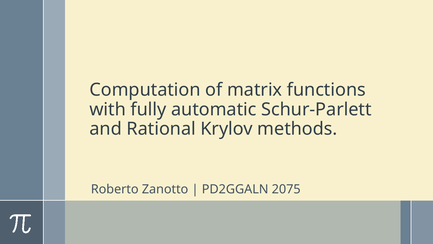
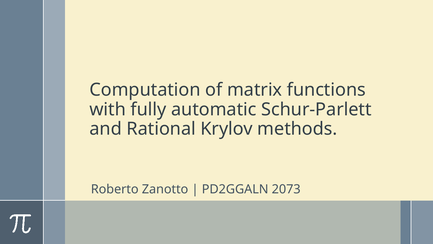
2075: 2075 -> 2073
